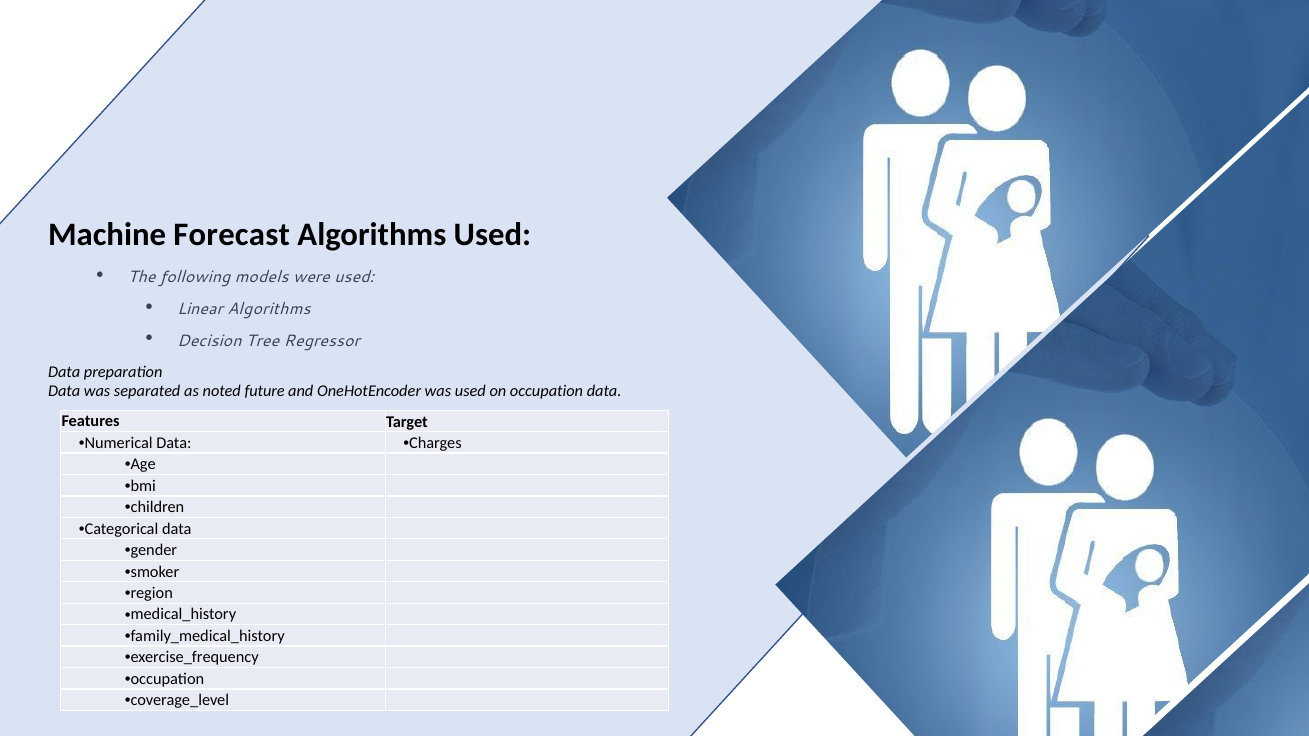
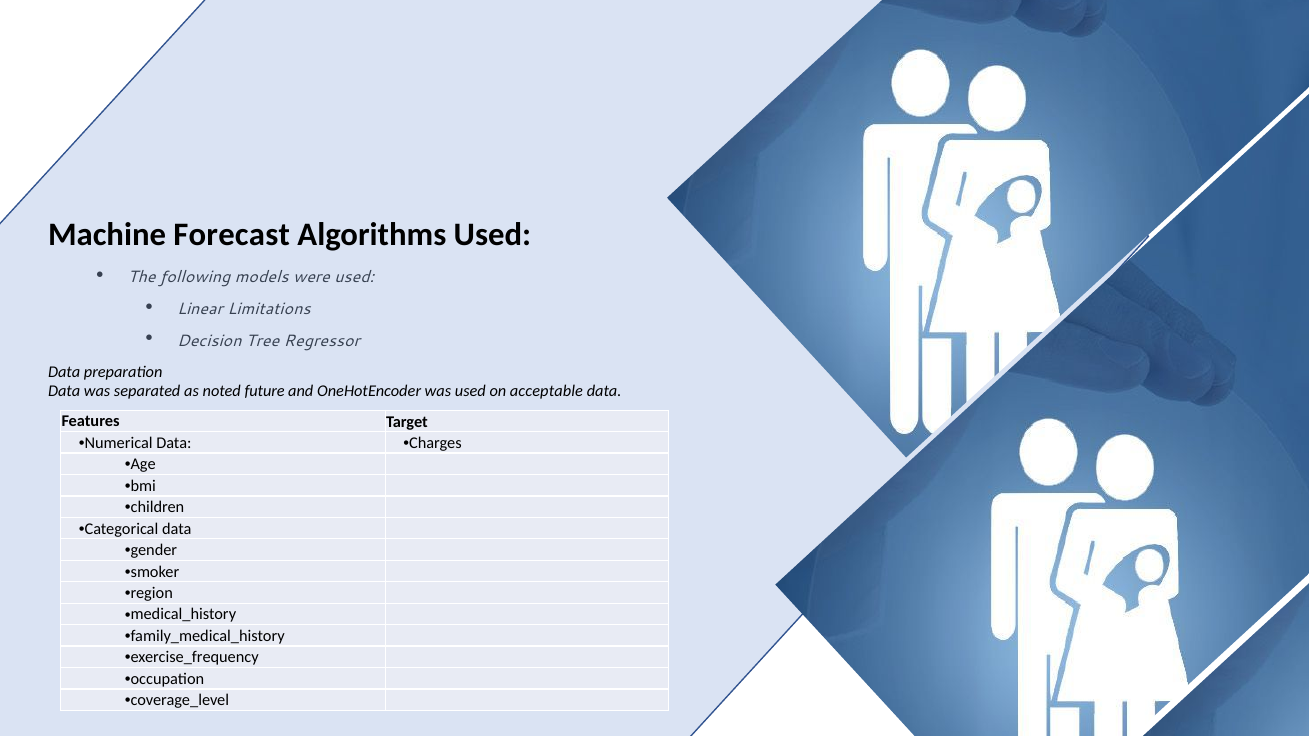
Linear Algorithms: Algorithms -> Limitations
on occupation: occupation -> acceptable
